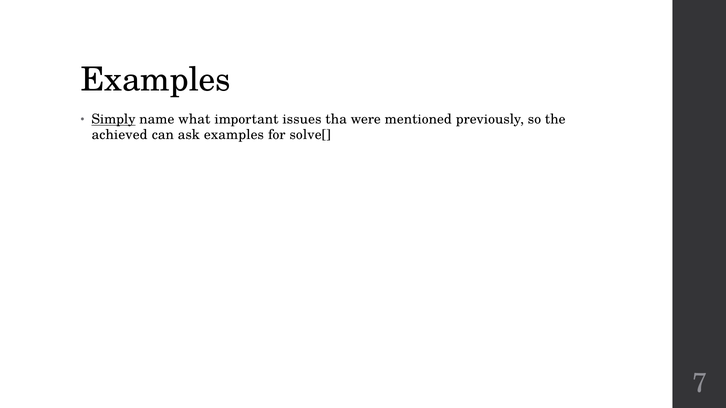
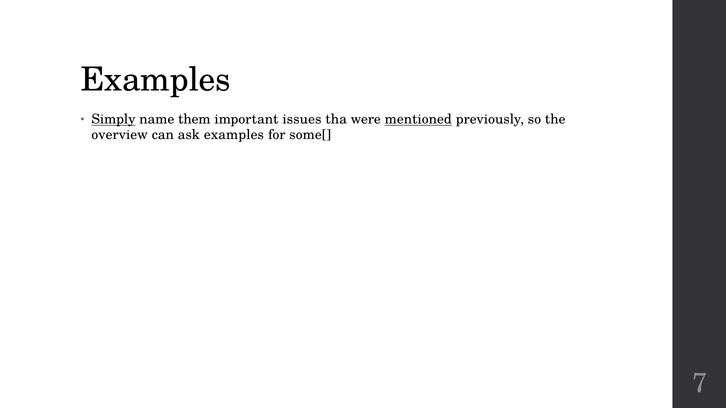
what: what -> them
mentioned underline: none -> present
achieved: achieved -> overview
solve[: solve[ -> some[
